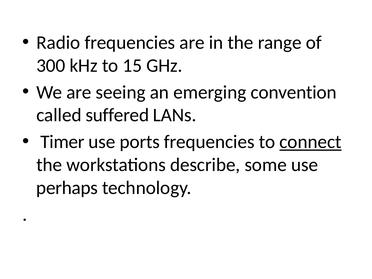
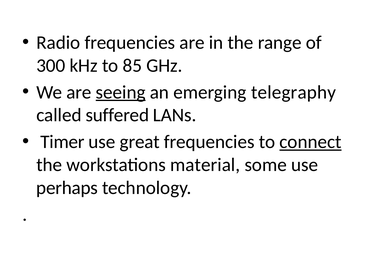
15: 15 -> 85
seeing underline: none -> present
convention: convention -> telegraphy
ports: ports -> great
describe: describe -> material
